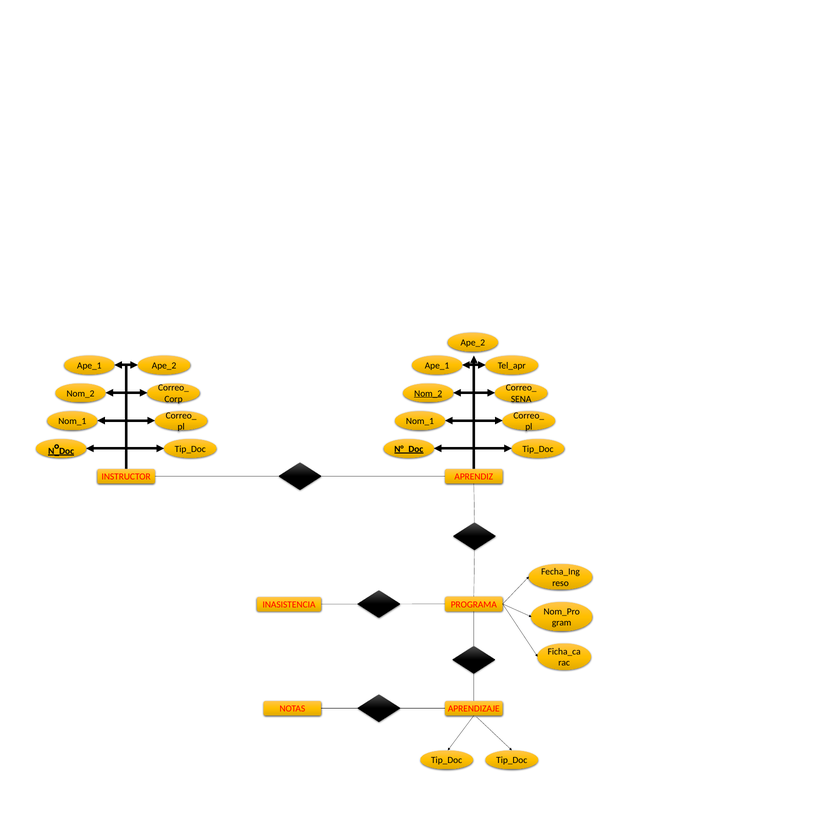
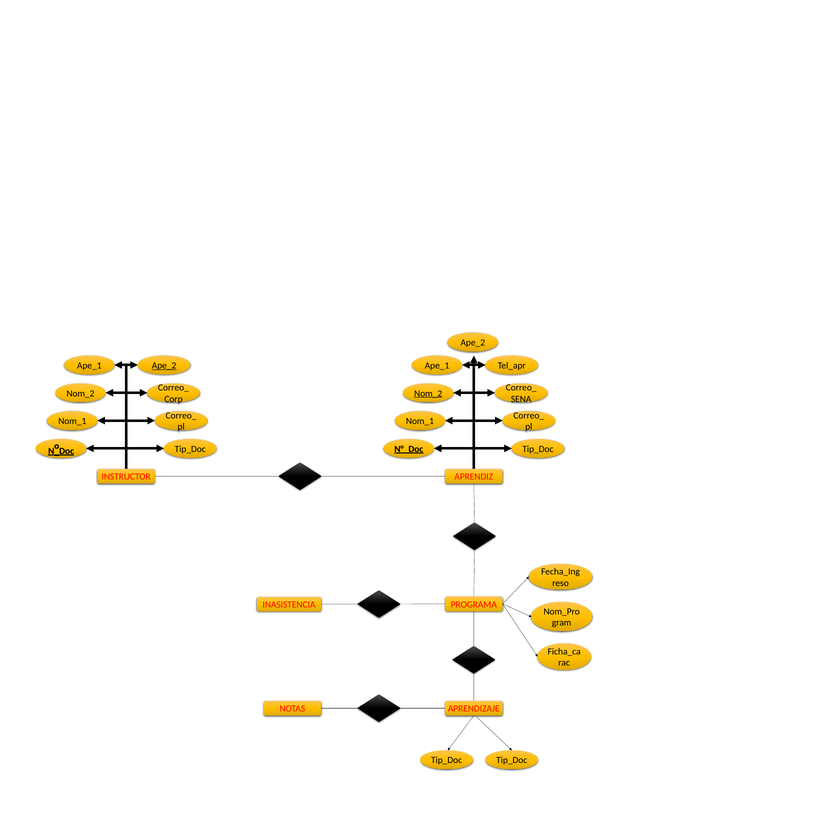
Ape_2 at (164, 366) underline: none -> present
